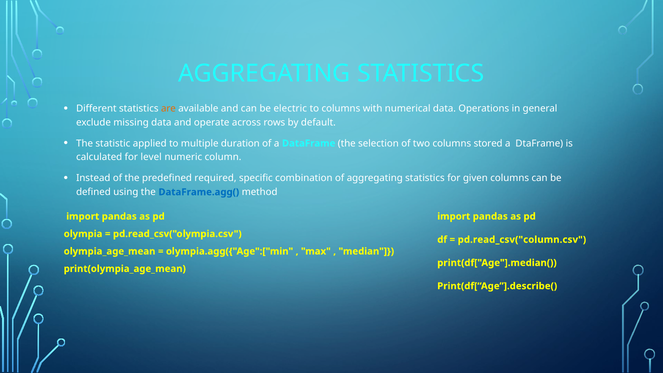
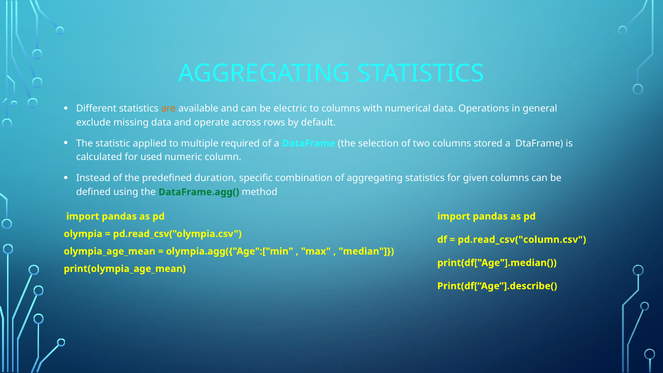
duration: duration -> required
level: level -> used
required: required -> duration
DataFrame.agg( colour: blue -> green
